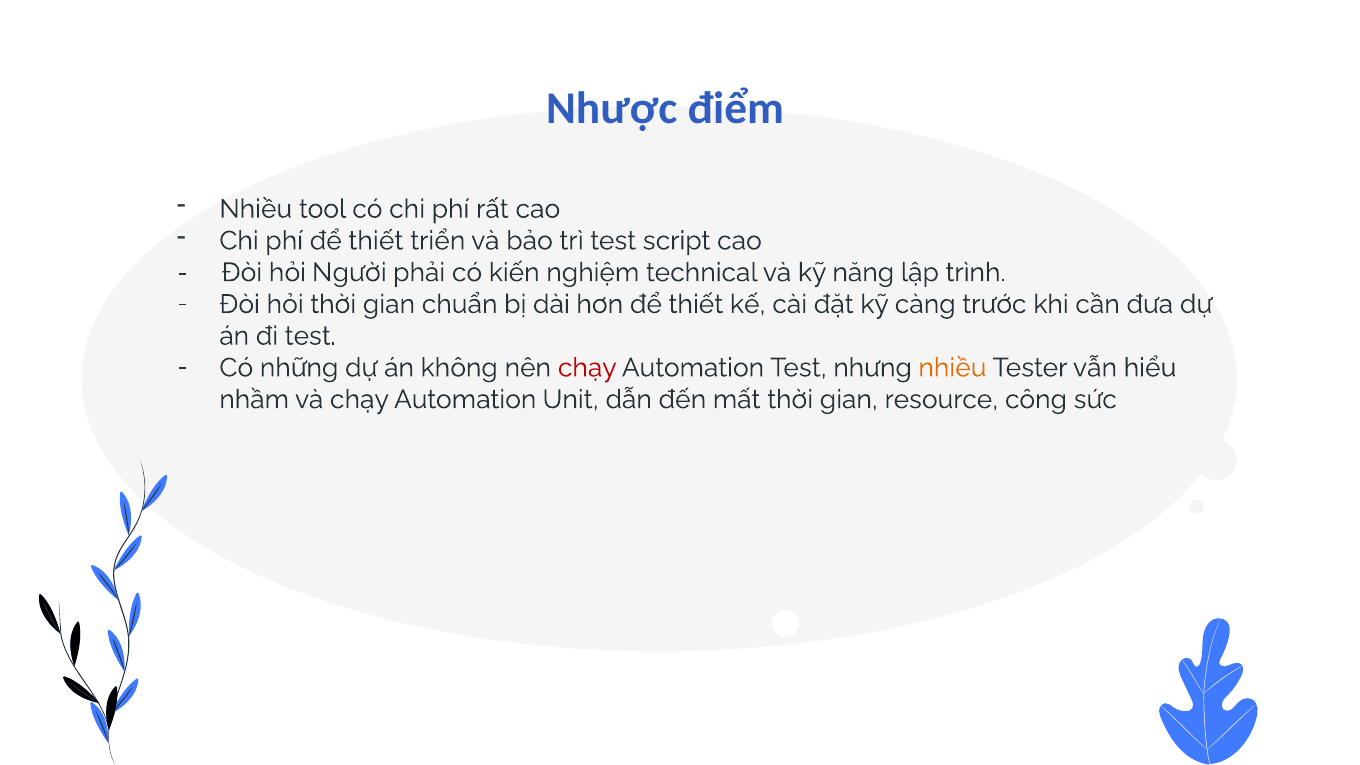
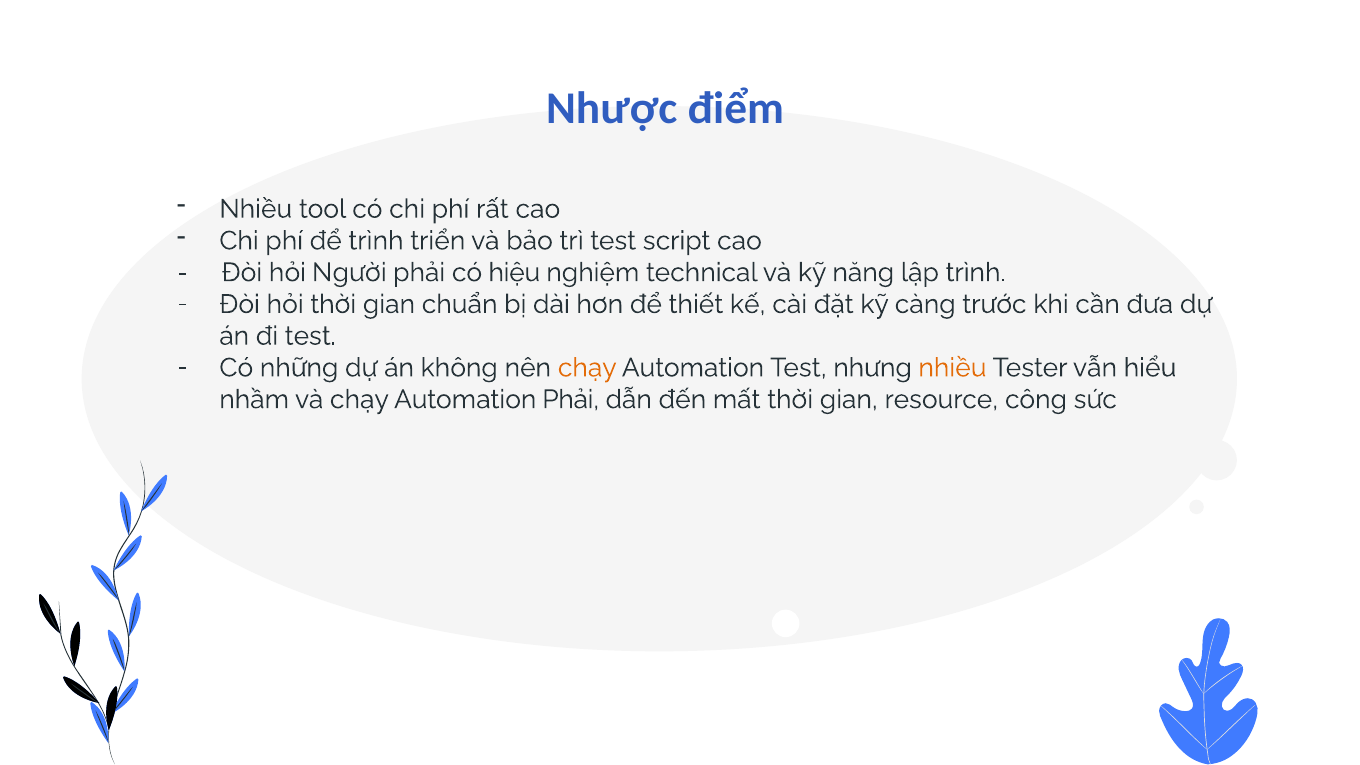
phí để thiết: thiết -> trình
kiến: kiến -> hiệu
chạy at (587, 368) colour: red -> orange
Automation Unit: Unit -> Phải
